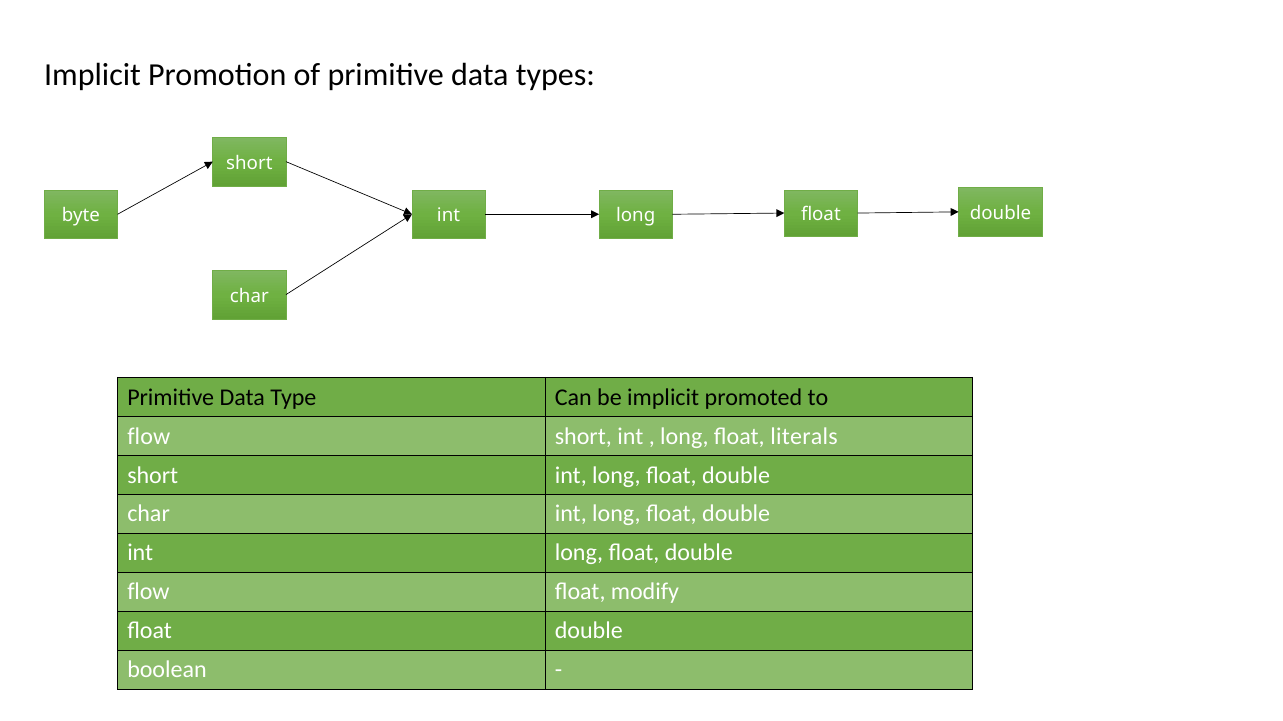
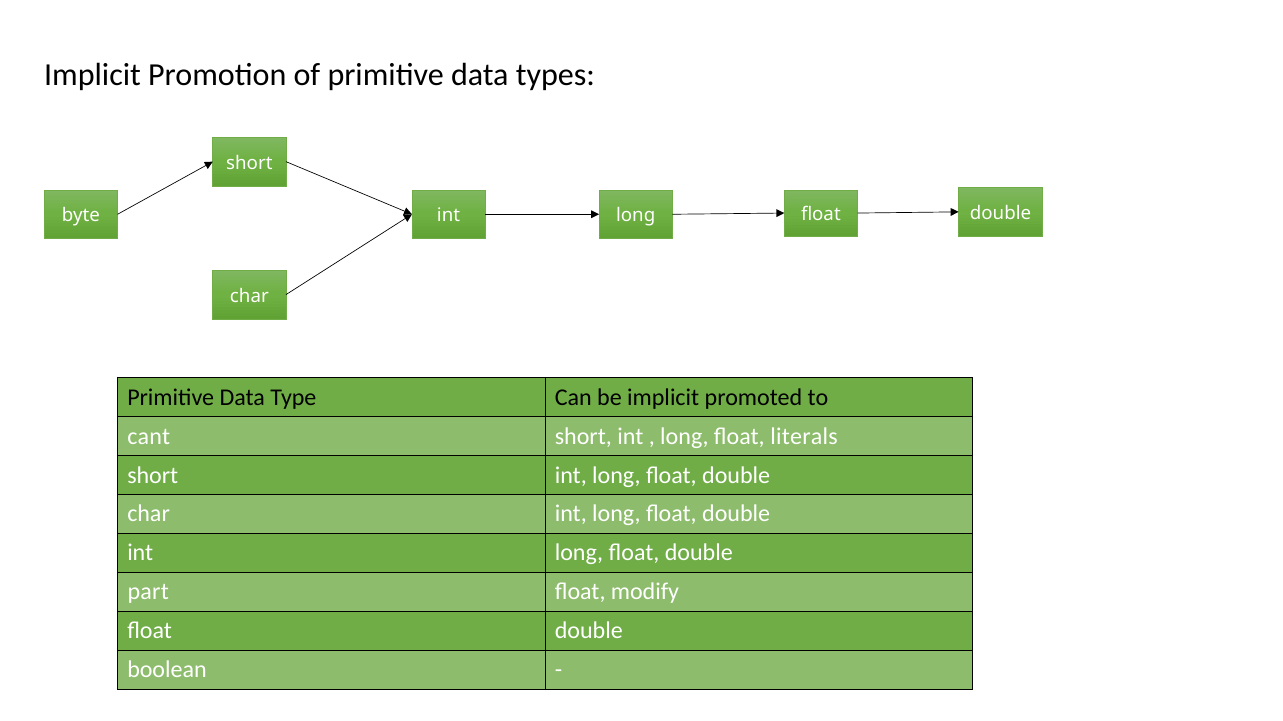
flow at (149, 437): flow -> cant
flow at (148, 593): flow -> part
